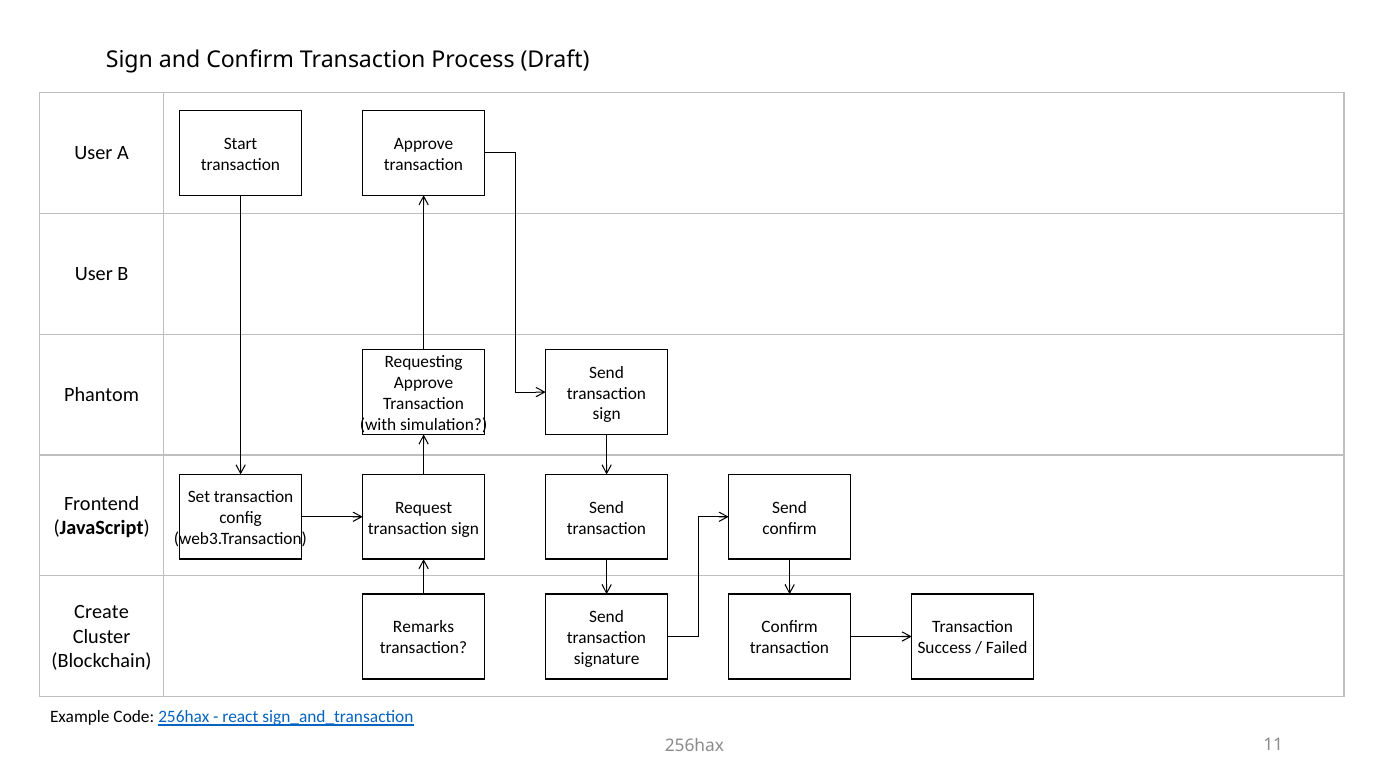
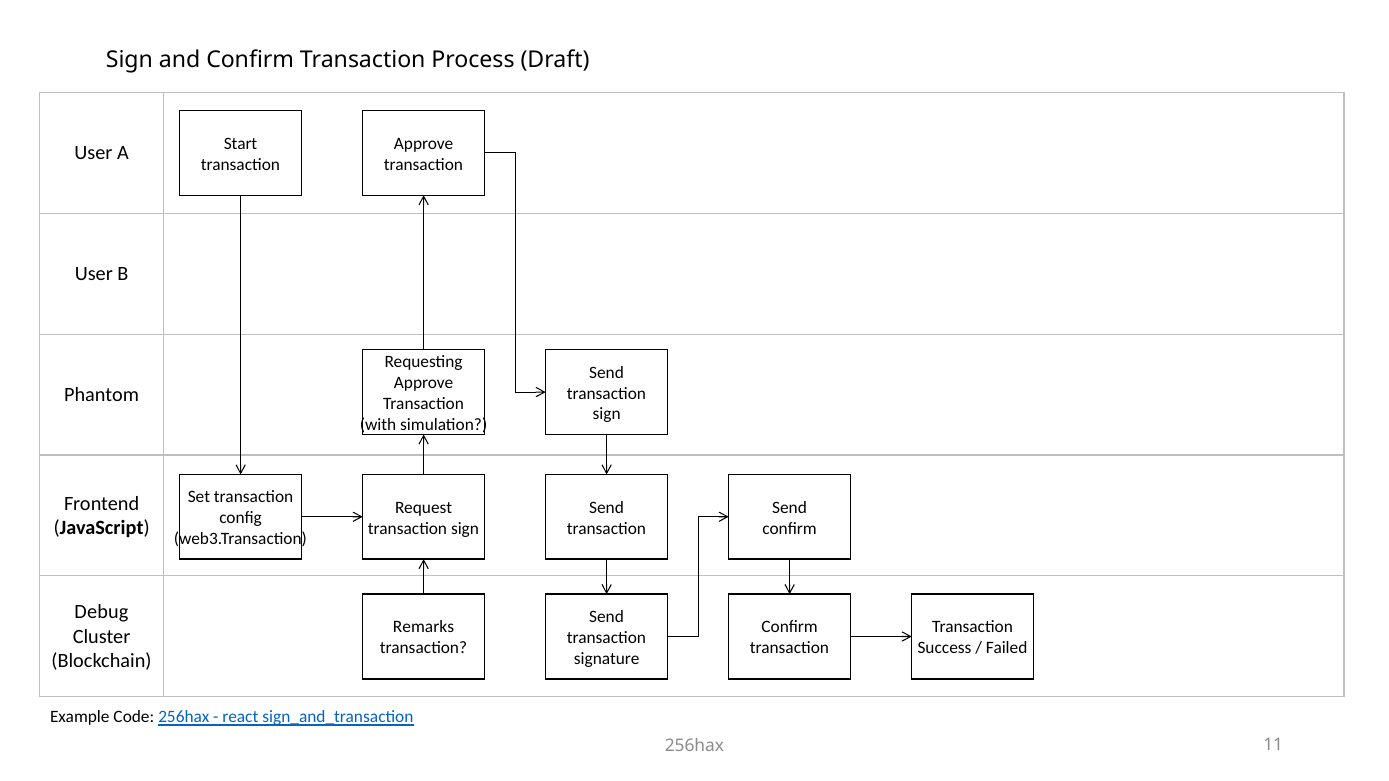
Create: Create -> Debug
